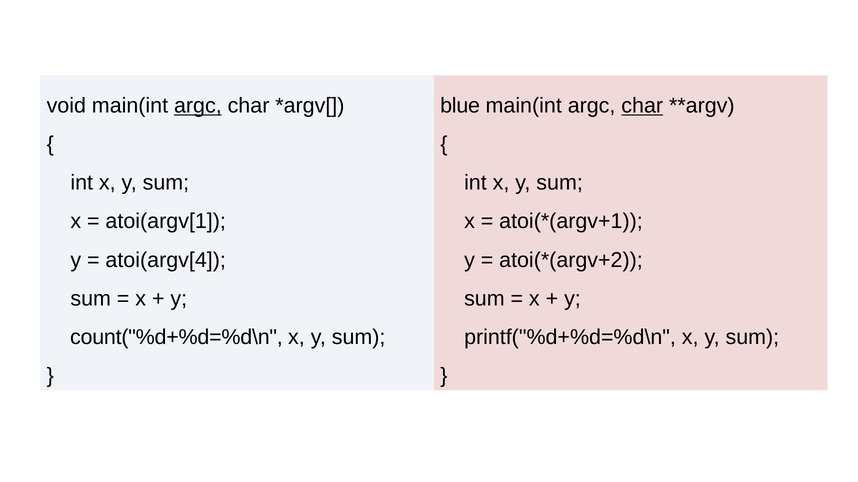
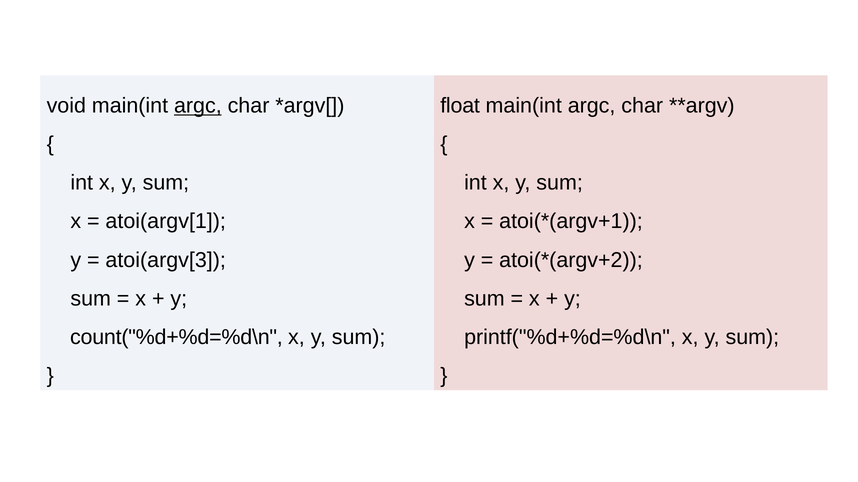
blue: blue -> float
char at (642, 106) underline: present -> none
atoi(argv[4: atoi(argv[4 -> atoi(argv[3
